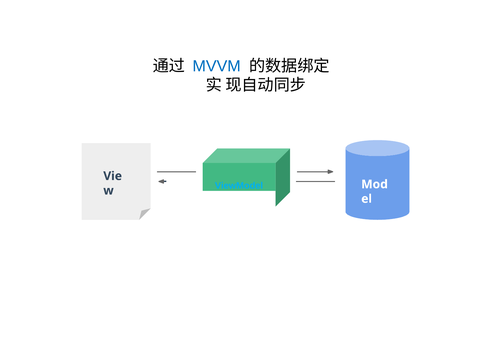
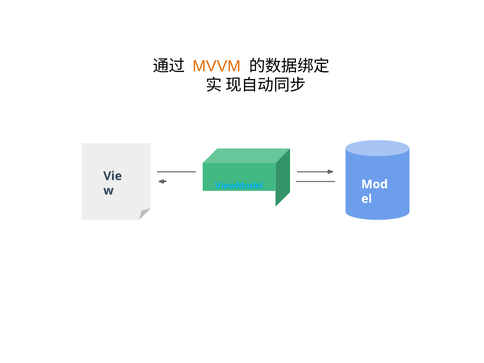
MVVM colour: blue -> orange
